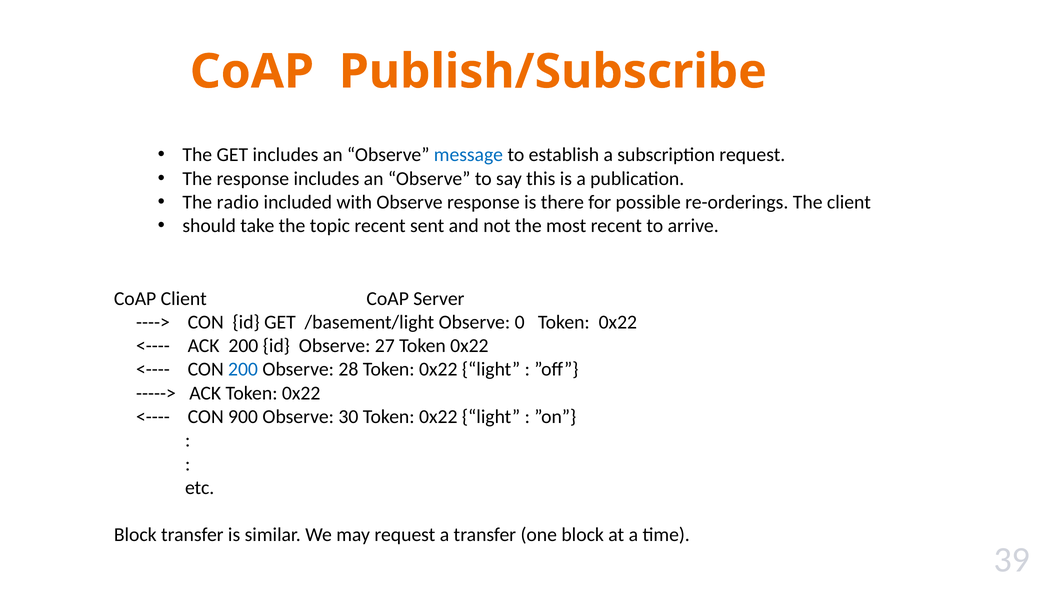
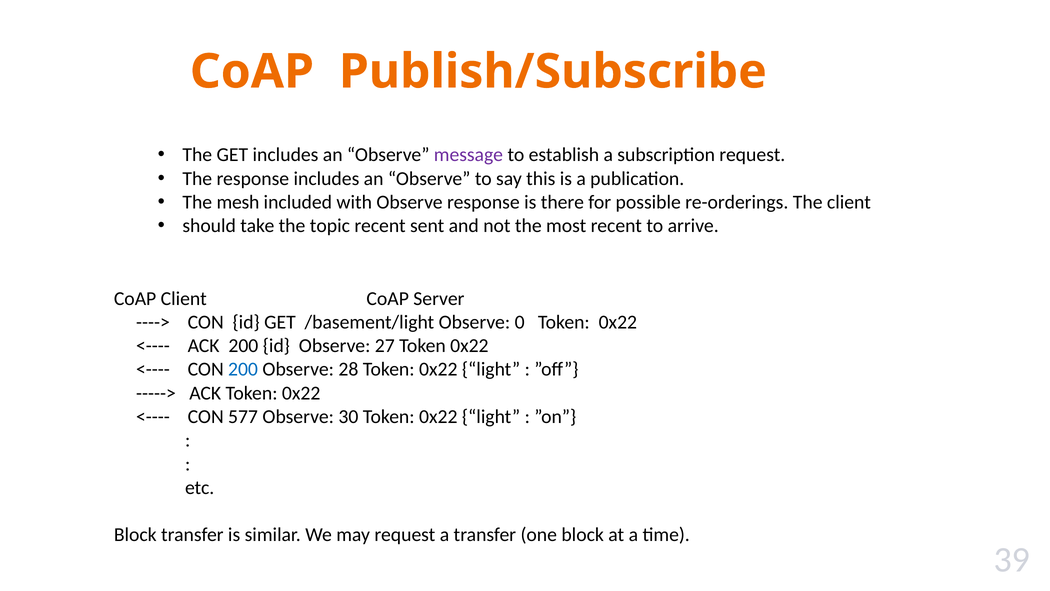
message colour: blue -> purple
radio: radio -> mesh
900: 900 -> 577
